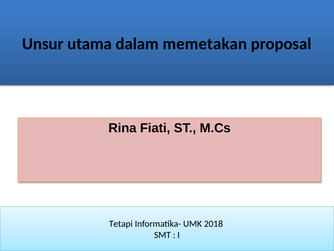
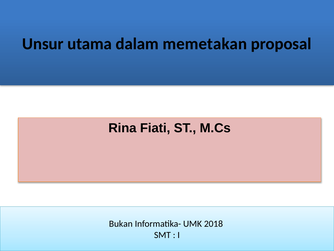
Tetapi: Tetapi -> Bukan
